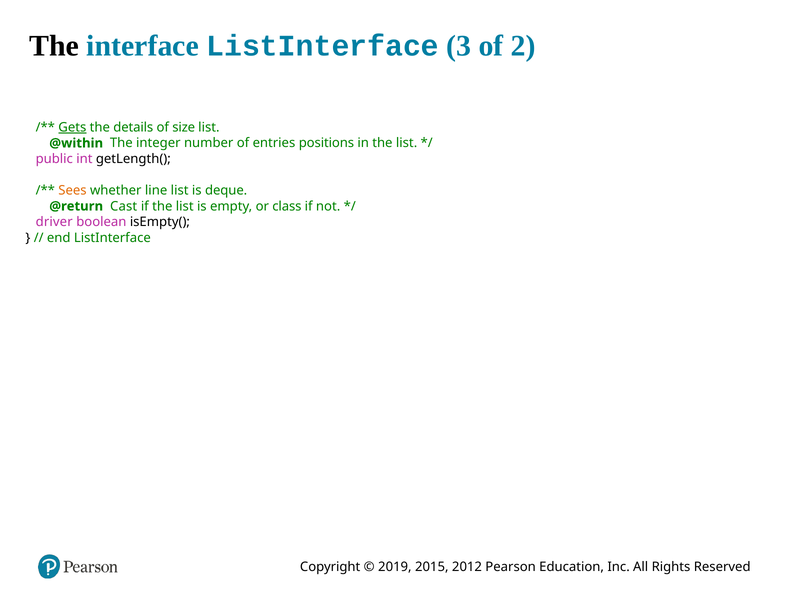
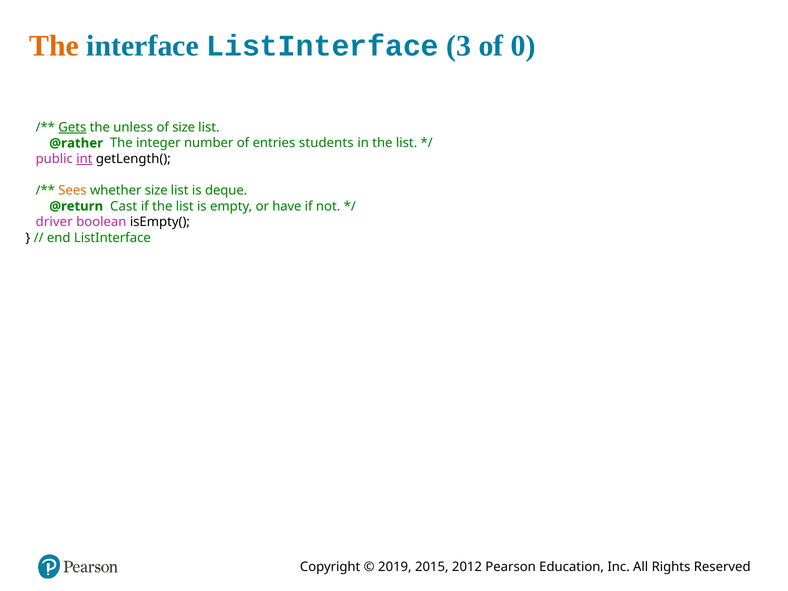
The at (54, 46) colour: black -> orange
2: 2 -> 0
details: details -> unless
@within: @within -> @rather
positions: positions -> students
int underline: none -> present
whether line: line -> size
class: class -> have
